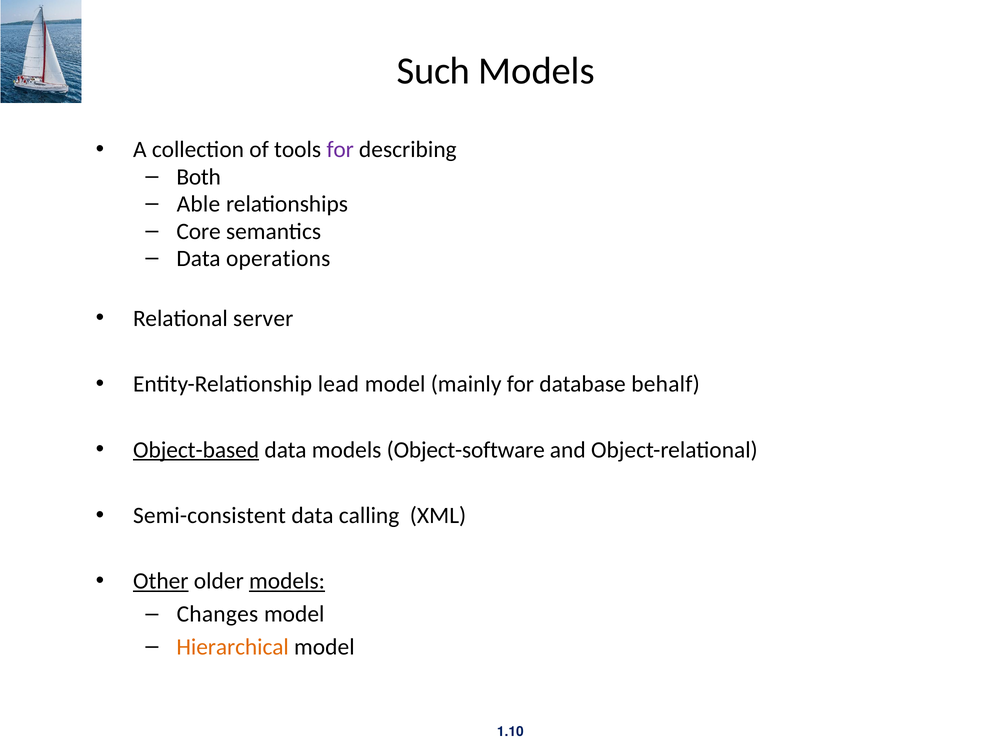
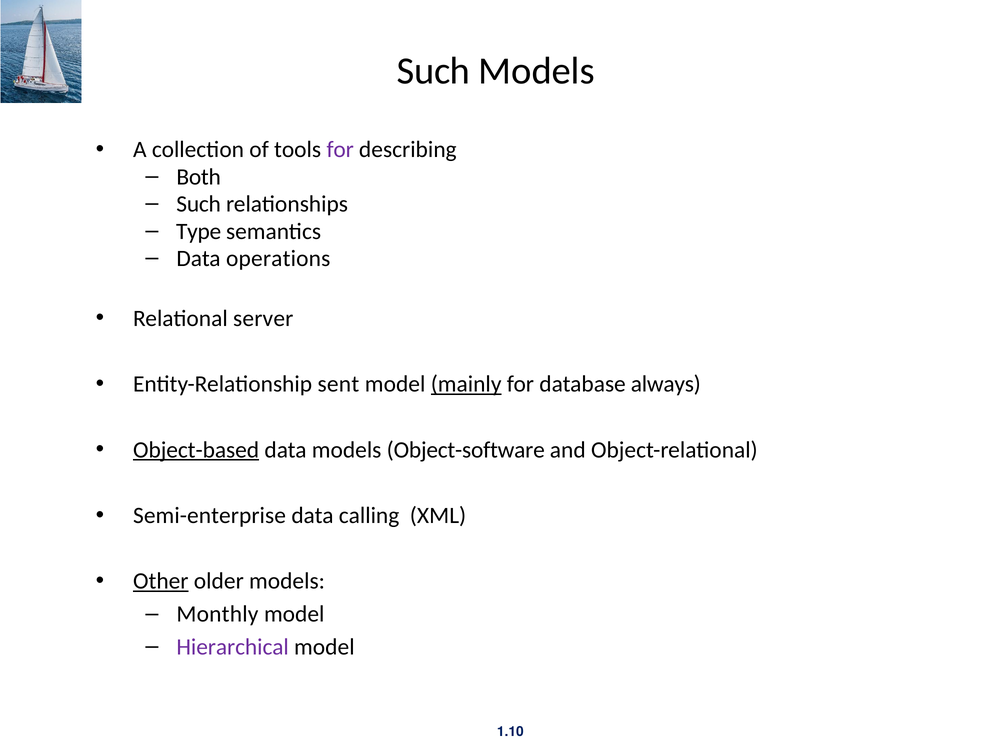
Able at (198, 204): Able -> Such
Core: Core -> Type
lead: lead -> sent
mainly underline: none -> present
behalf: behalf -> always
Semi-consistent: Semi-consistent -> Semi-enterprise
models at (287, 581) underline: present -> none
Changes: Changes -> Monthly
Hierarchical colour: orange -> purple
